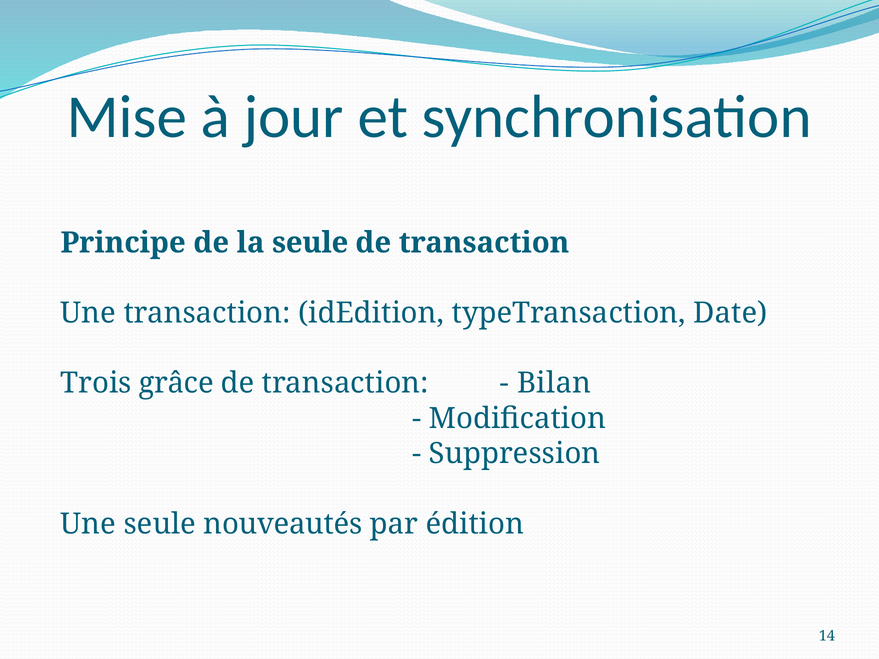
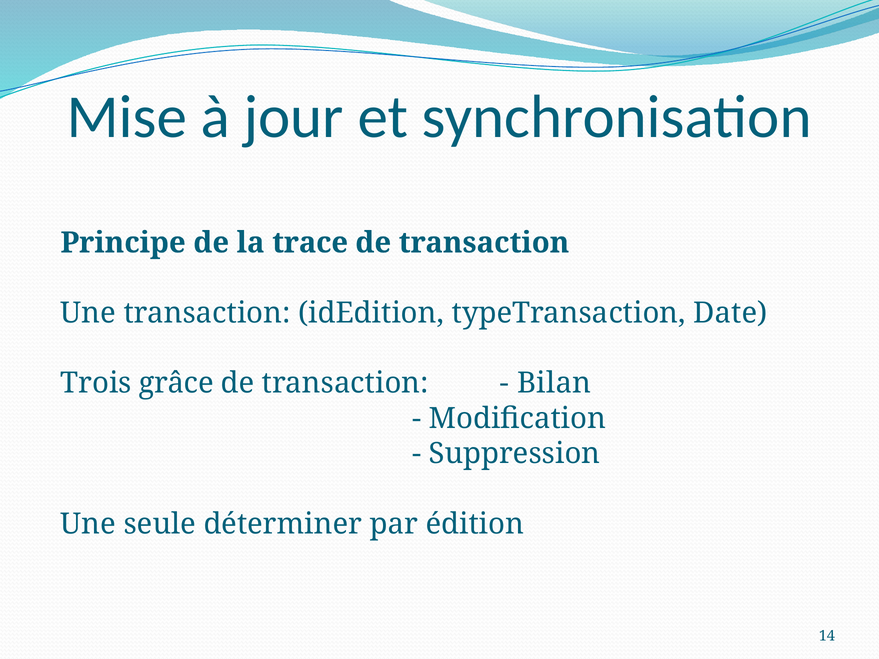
la seule: seule -> trace
nouveautés: nouveautés -> déterminer
